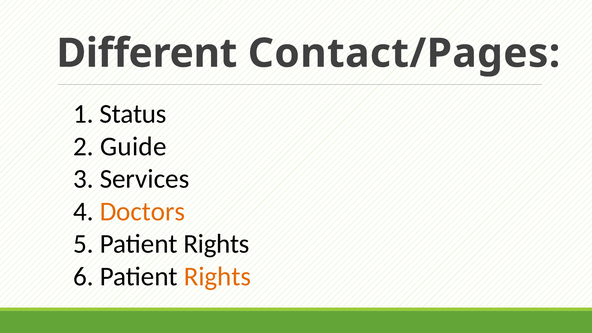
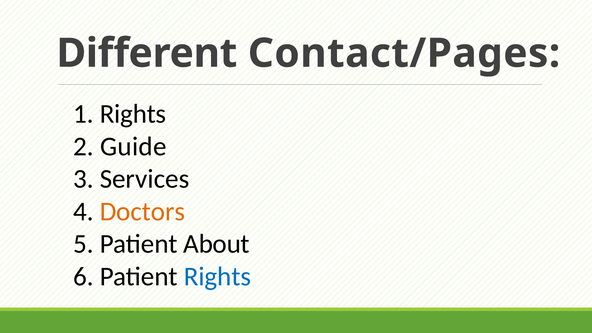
Status at (133, 114): Status -> Rights
Rights at (216, 244): Rights -> About
Rights at (217, 277) colour: orange -> blue
